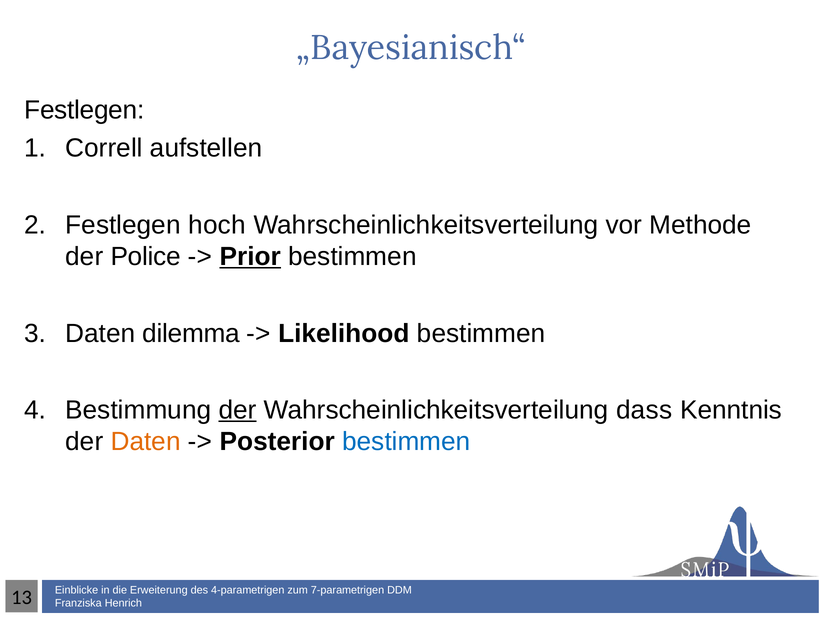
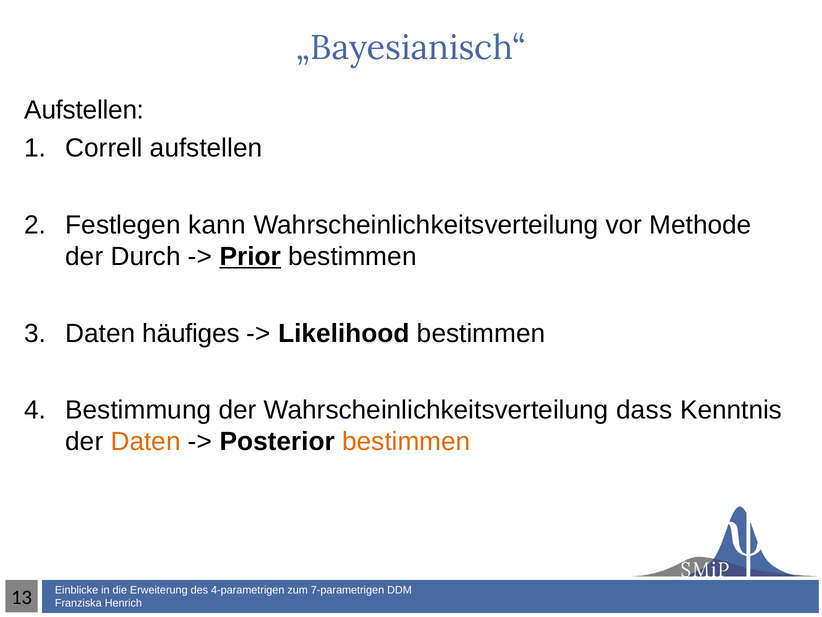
Festlegen at (84, 110): Festlegen -> Aufstellen
hoch: hoch -> kann
Police: Police -> Durch
dilemma: dilemma -> häufiges
der at (238, 410) underline: present -> none
bestimmen at (406, 441) colour: blue -> orange
